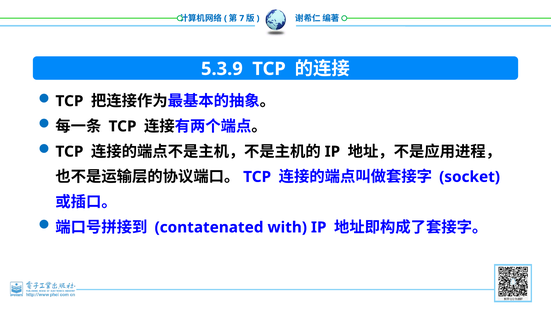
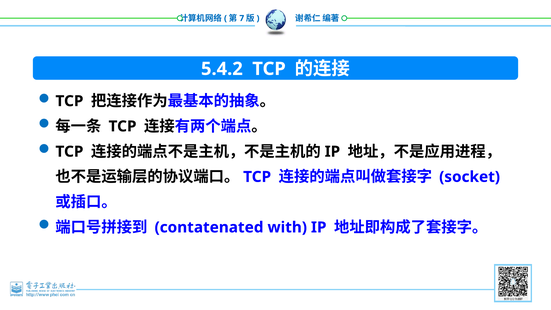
5.3.9: 5.3.9 -> 5.4.2
